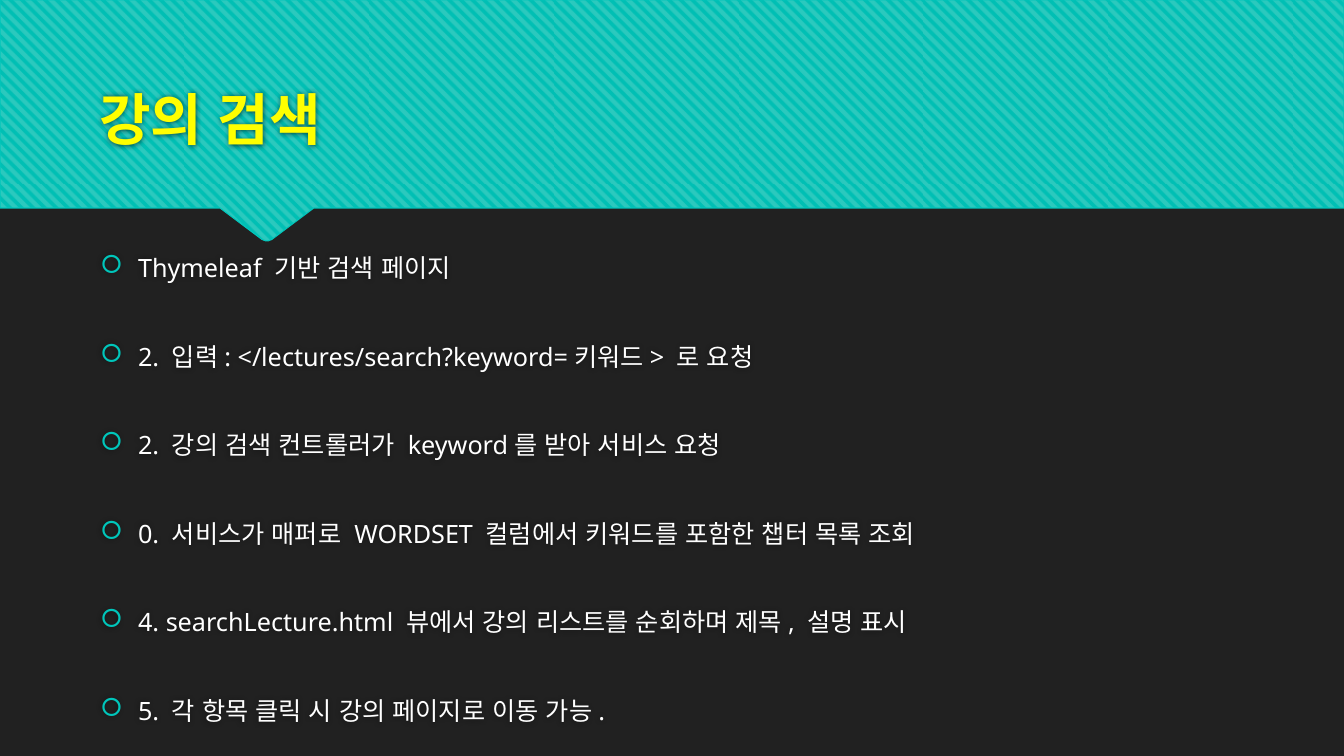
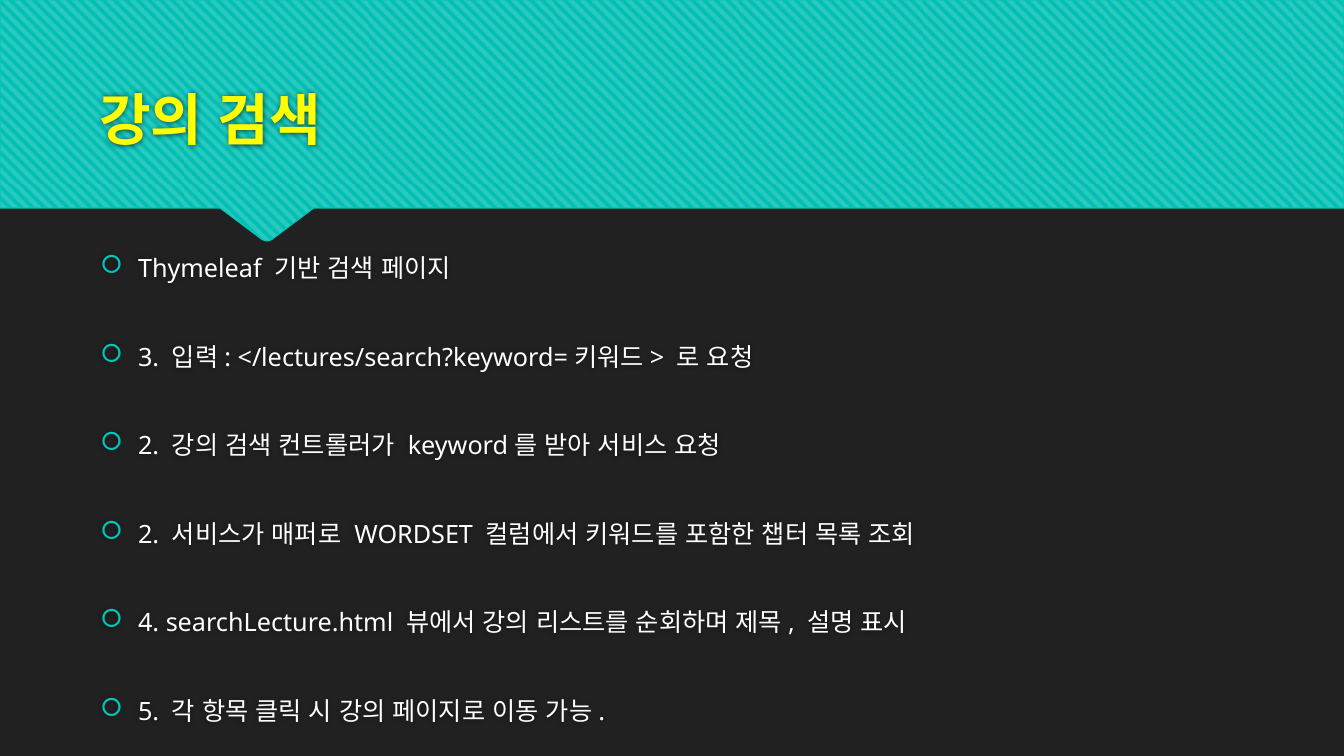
2 at (149, 358): 2 -> 3
0 at (149, 535): 0 -> 2
